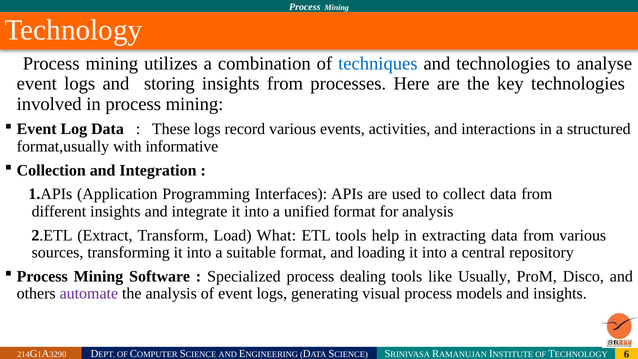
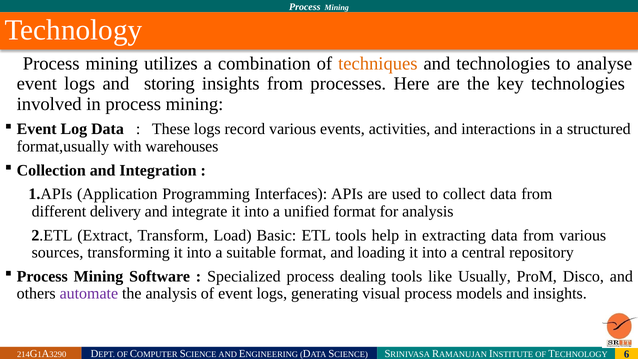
techniques colour: blue -> orange
informative: informative -> warehouses
different insights: insights -> delivery
What: What -> Basic
